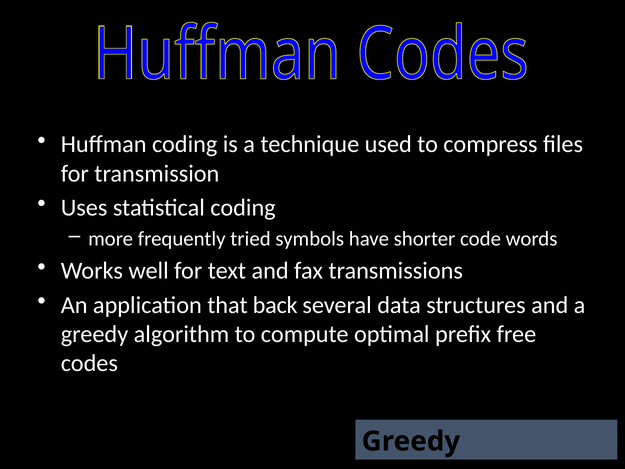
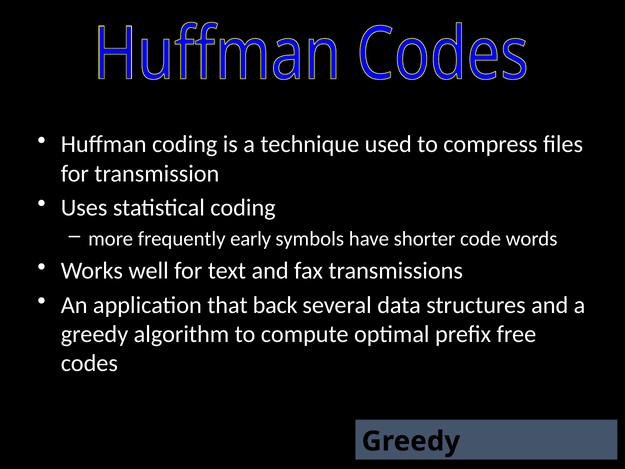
tried: tried -> early
